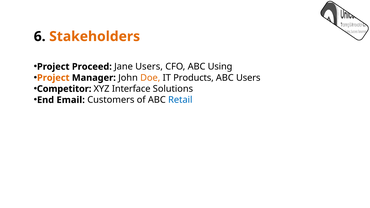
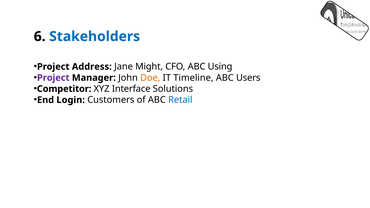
Stakeholders colour: orange -> blue
Proceed: Proceed -> Address
Jane Users: Users -> Might
Project at (53, 78) colour: orange -> purple
Products: Products -> Timeline
Email: Email -> Login
